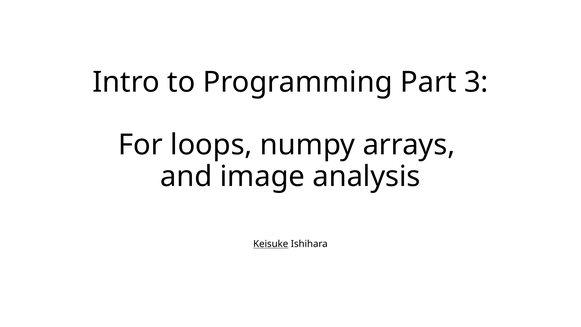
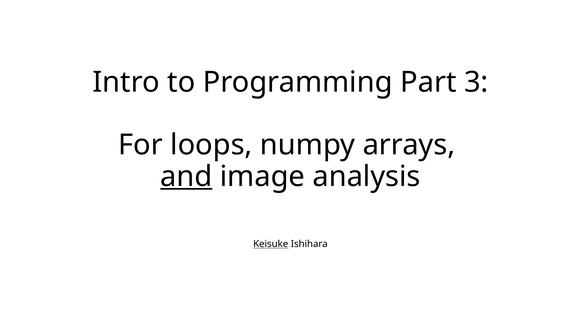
and underline: none -> present
